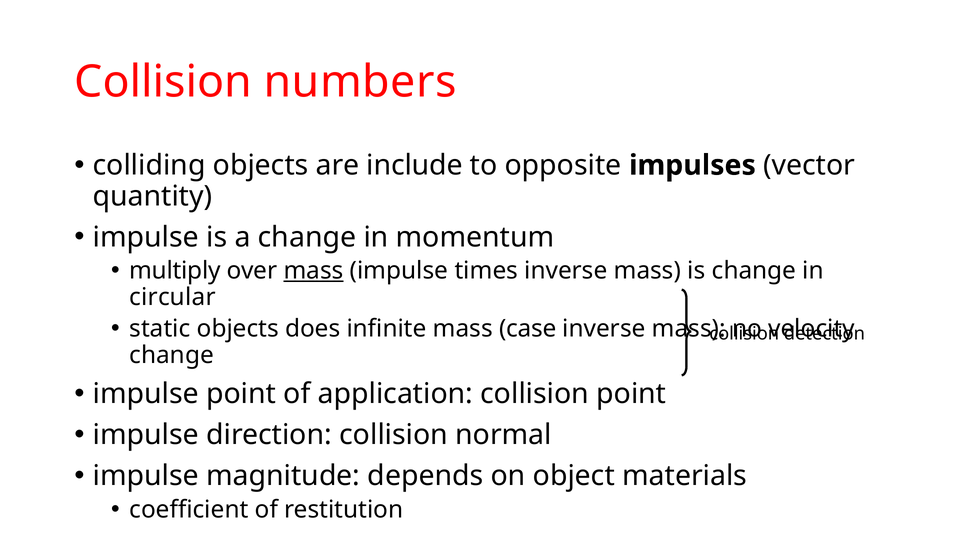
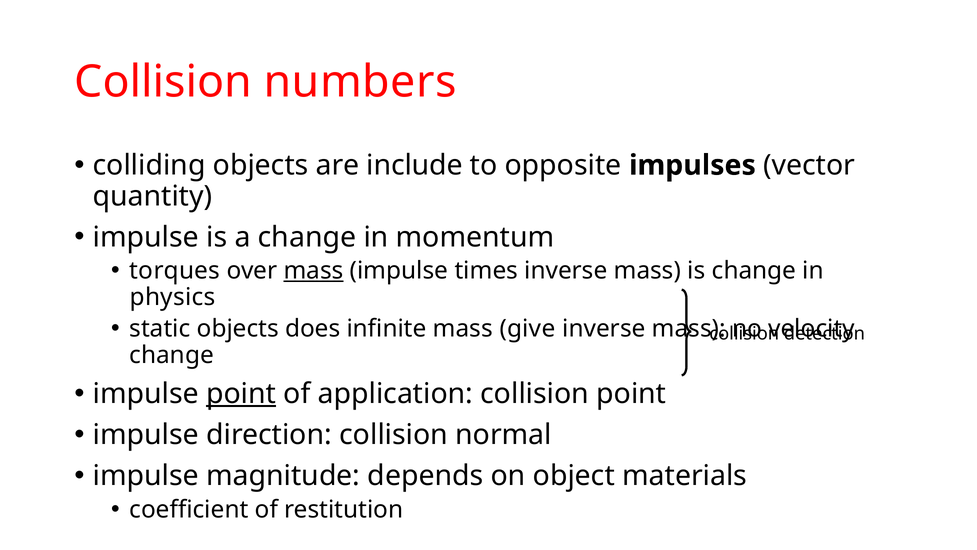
multiply: multiply -> torques
circular: circular -> physics
case: case -> give
point at (241, 394) underline: none -> present
